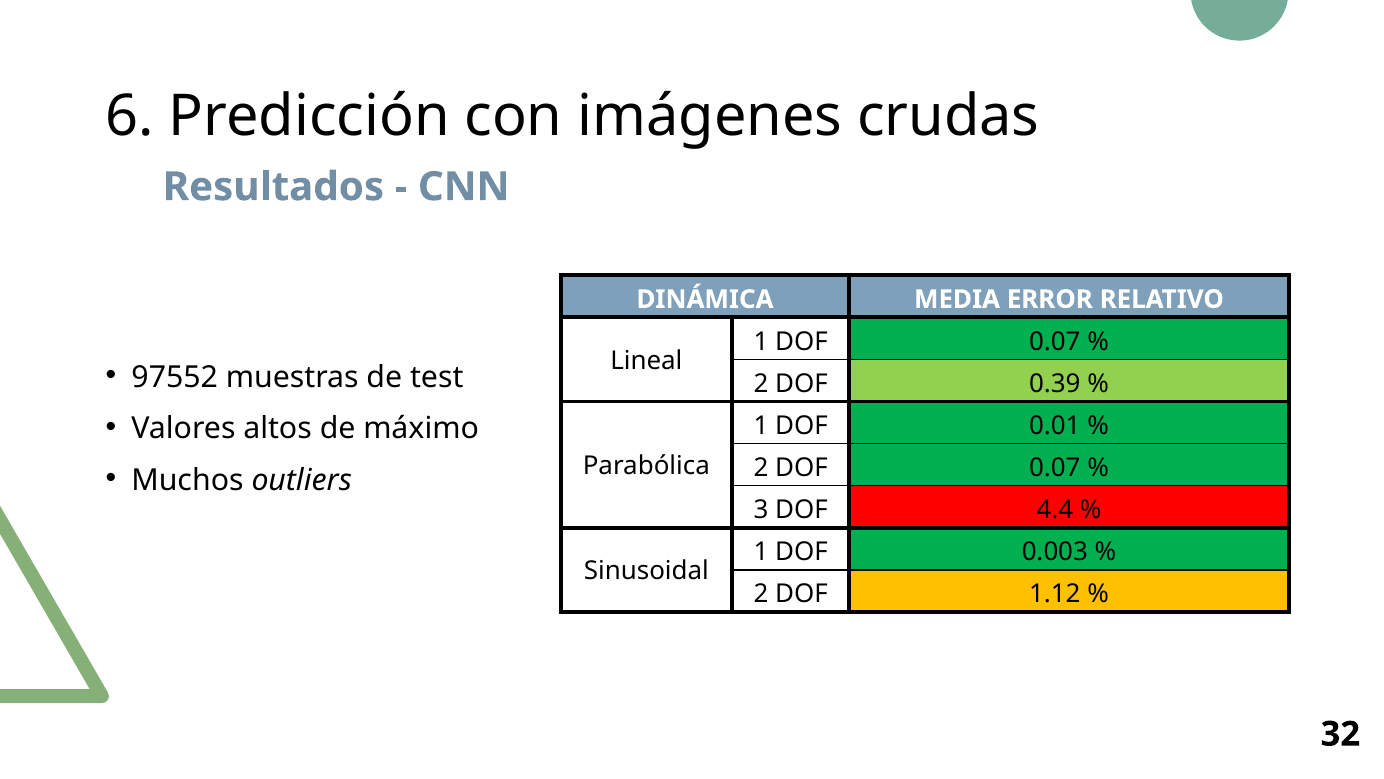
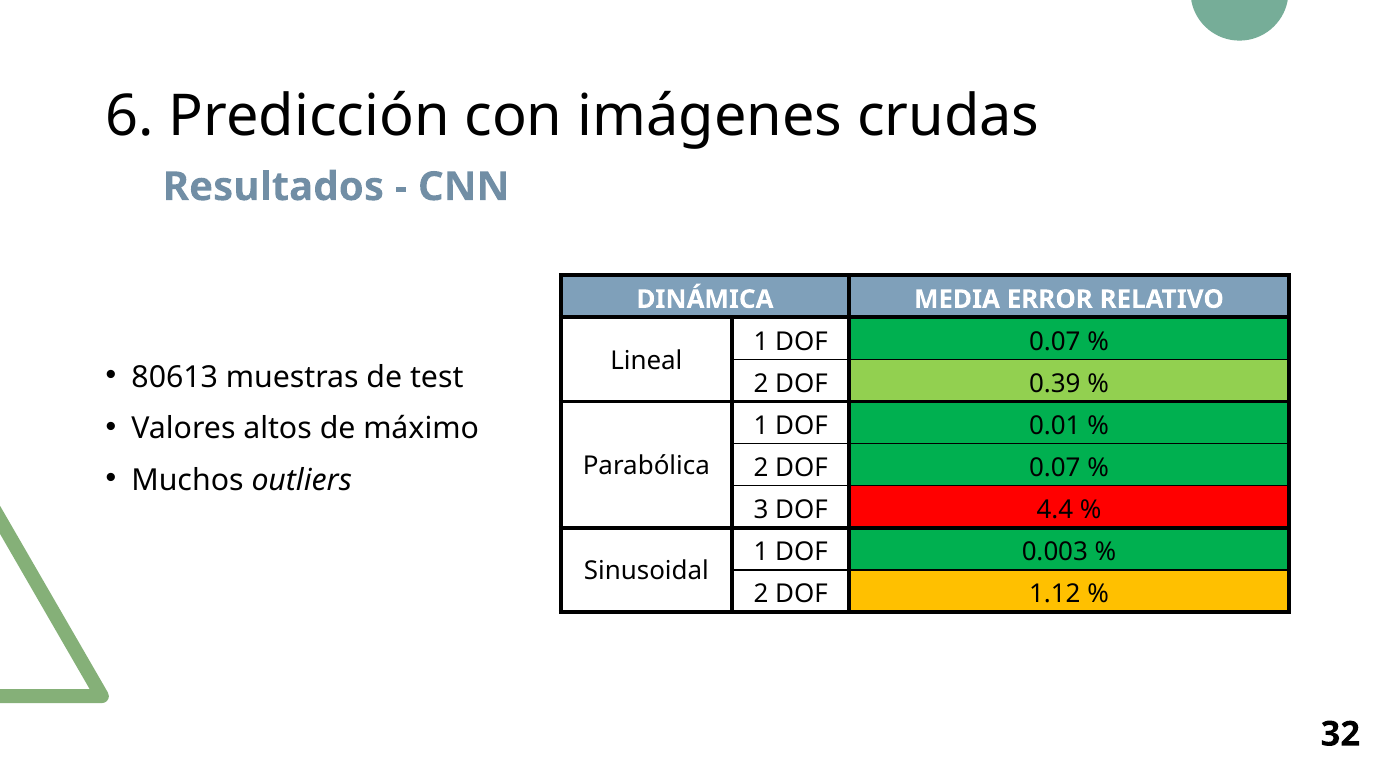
97552: 97552 -> 80613
